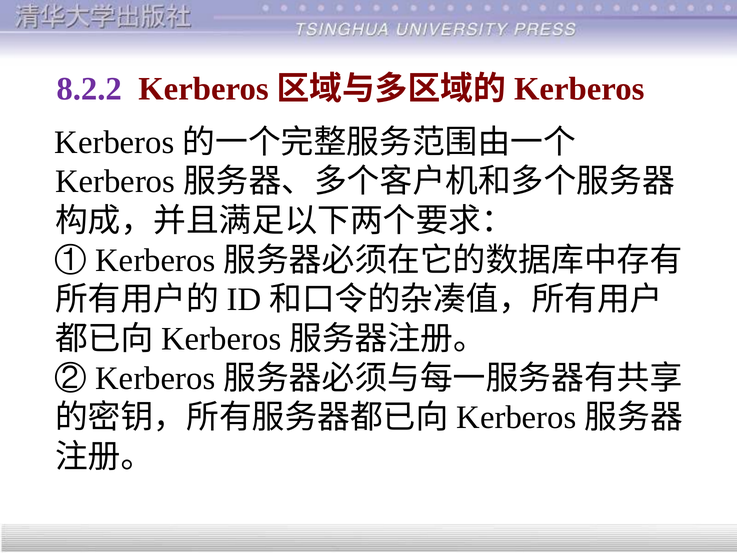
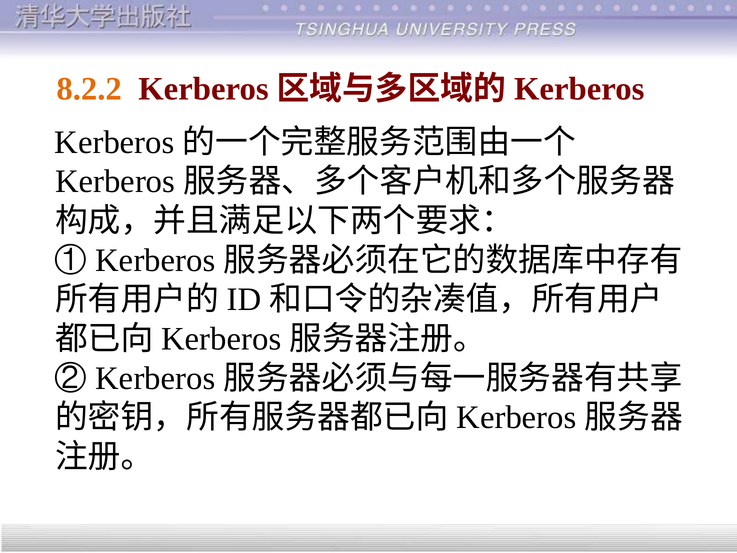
8.2.2 colour: purple -> orange
